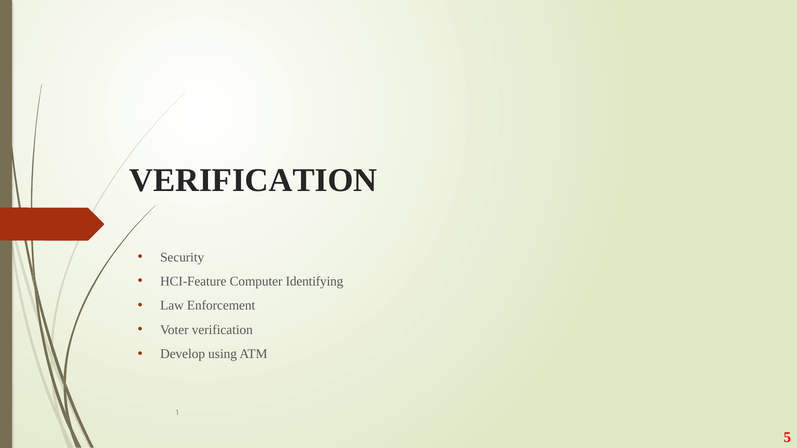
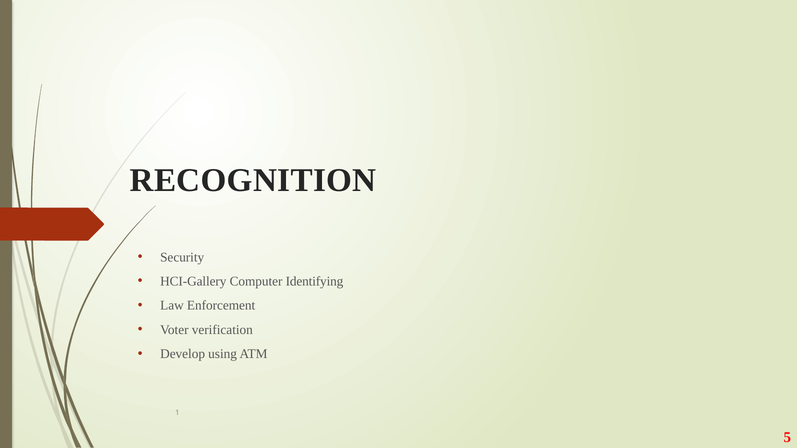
VERIFICATION at (253, 181): VERIFICATION -> RECOGNITION
HCI-Feature: HCI-Feature -> HCI-Gallery
